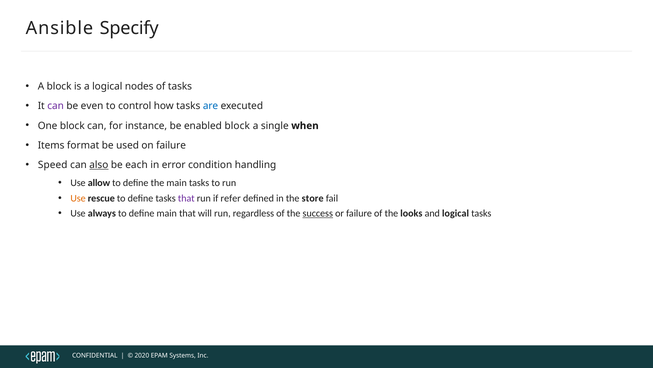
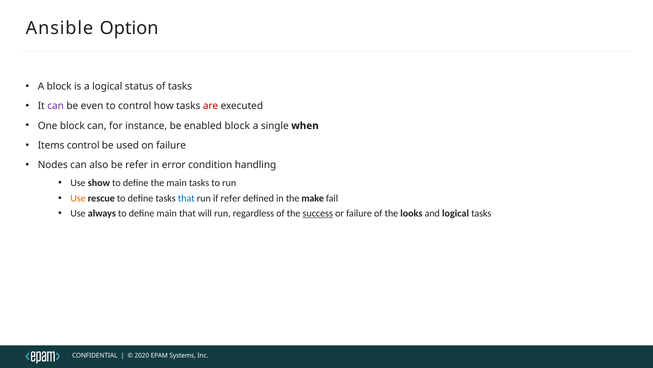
Specify: Specify -> Option
nodes: nodes -> status
are colour: blue -> red
Items format: format -> control
Speed: Speed -> Nodes
also underline: present -> none
be each: each -> refer
allow: allow -> show
that at (186, 198) colour: purple -> blue
store: store -> make
